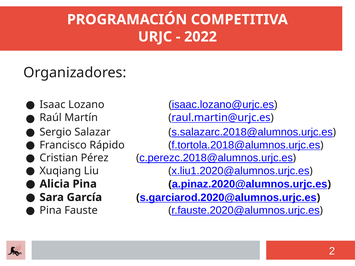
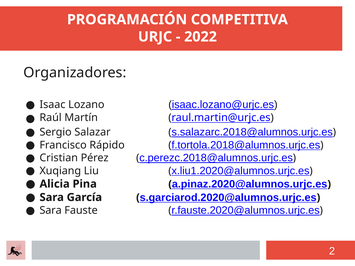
Pina at (51, 211): Pina -> Sara
